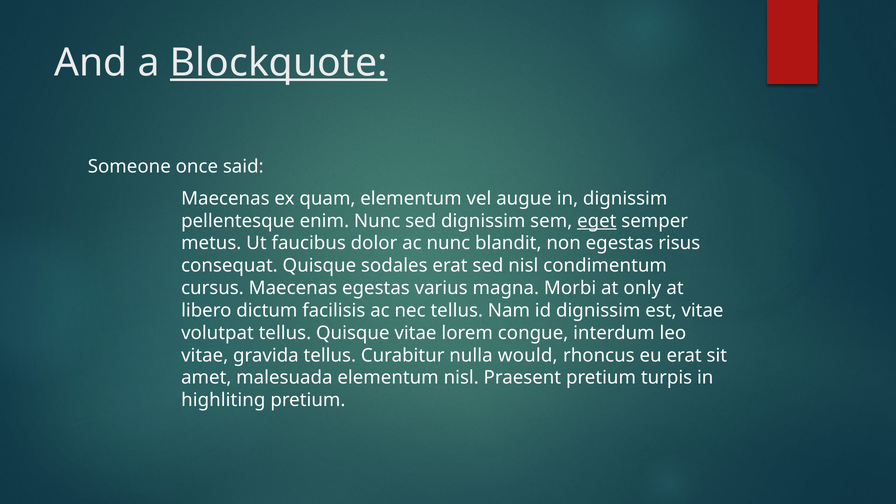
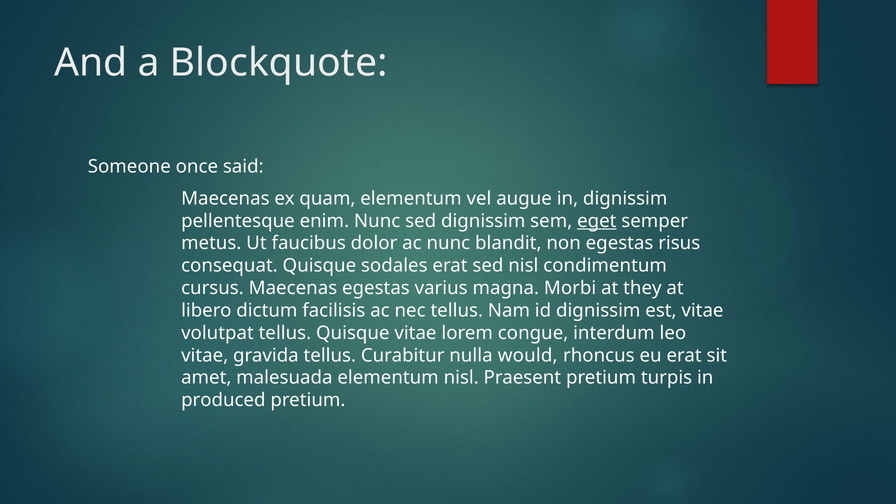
Blockquote underline: present -> none
only: only -> they
highliting: highliting -> produced
